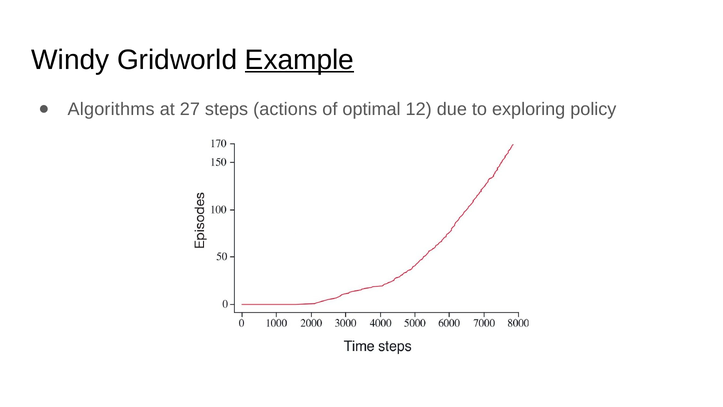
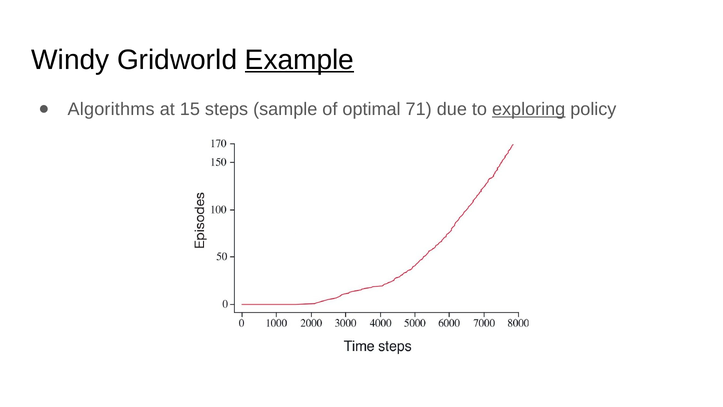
27: 27 -> 15
actions: actions -> sample
12: 12 -> 71
exploring underline: none -> present
